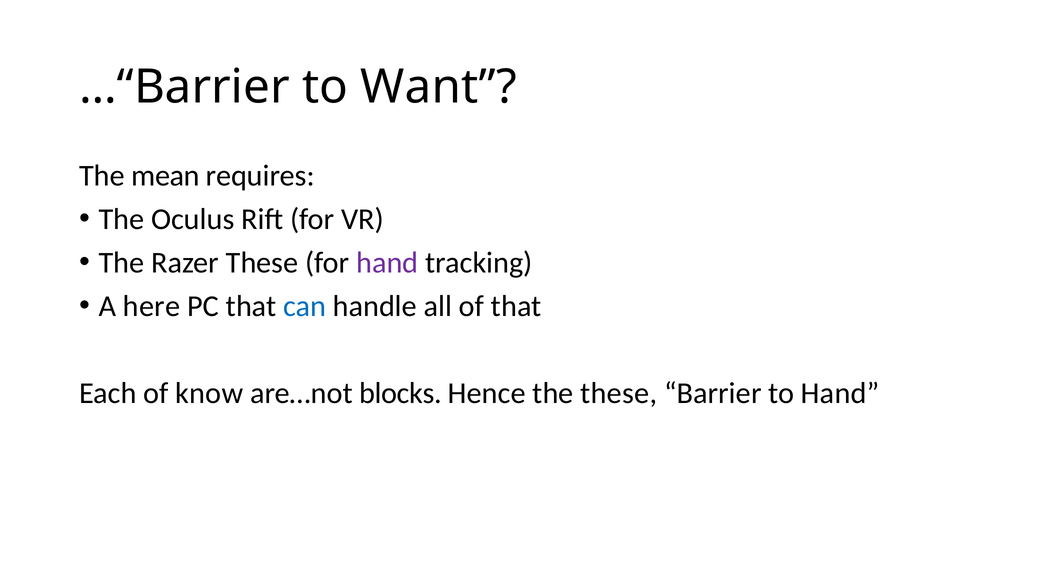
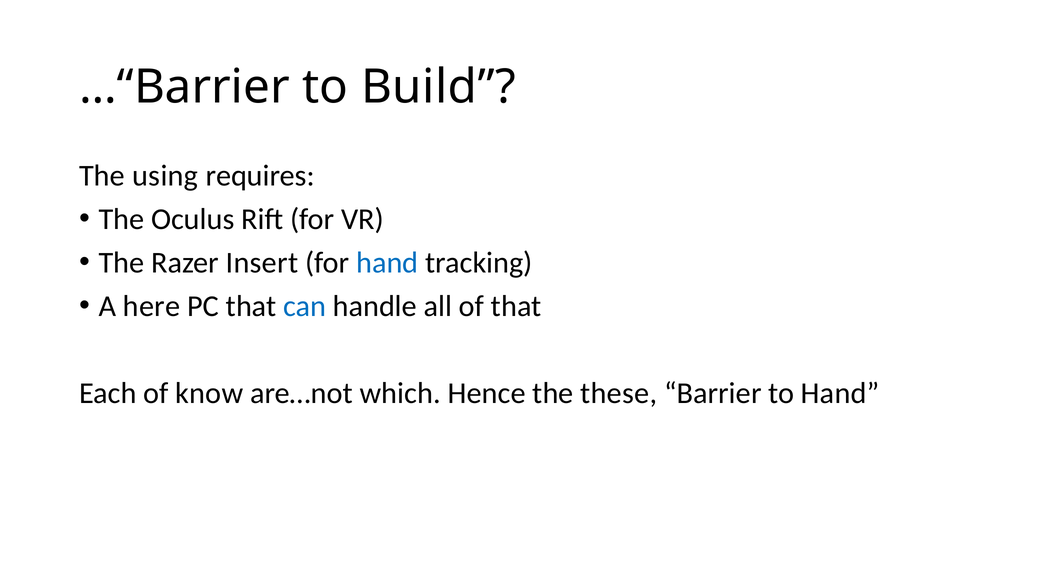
Want: Want -> Build
mean: mean -> using
Razer These: These -> Insert
hand at (387, 263) colour: purple -> blue
blocks: blocks -> which
